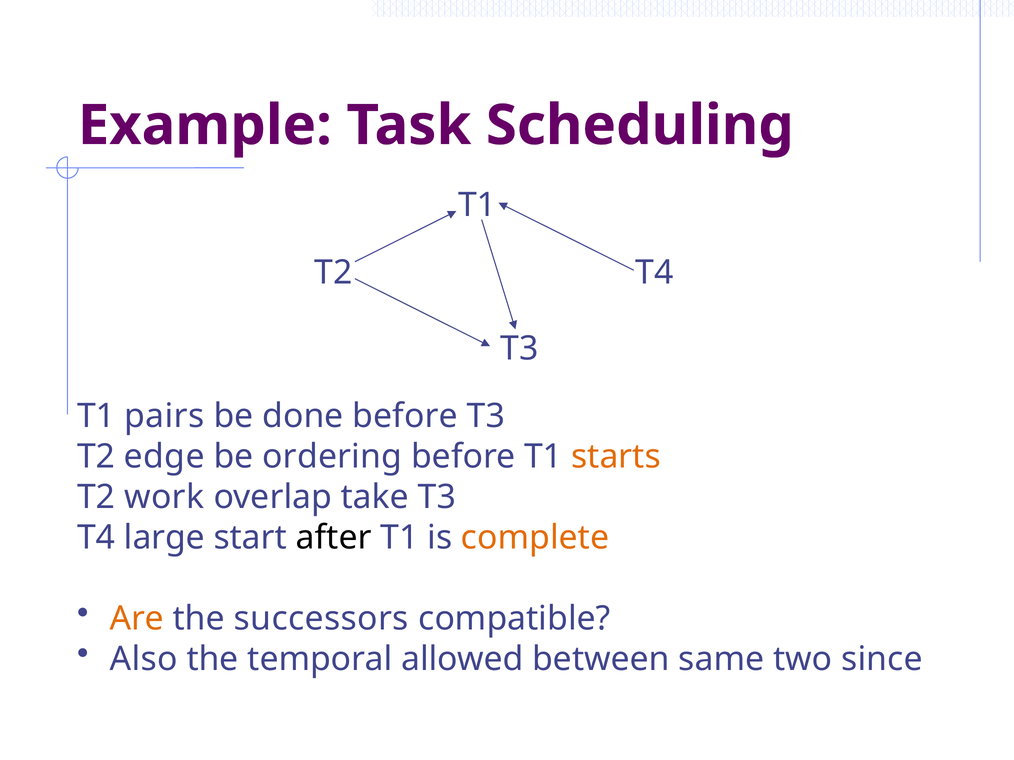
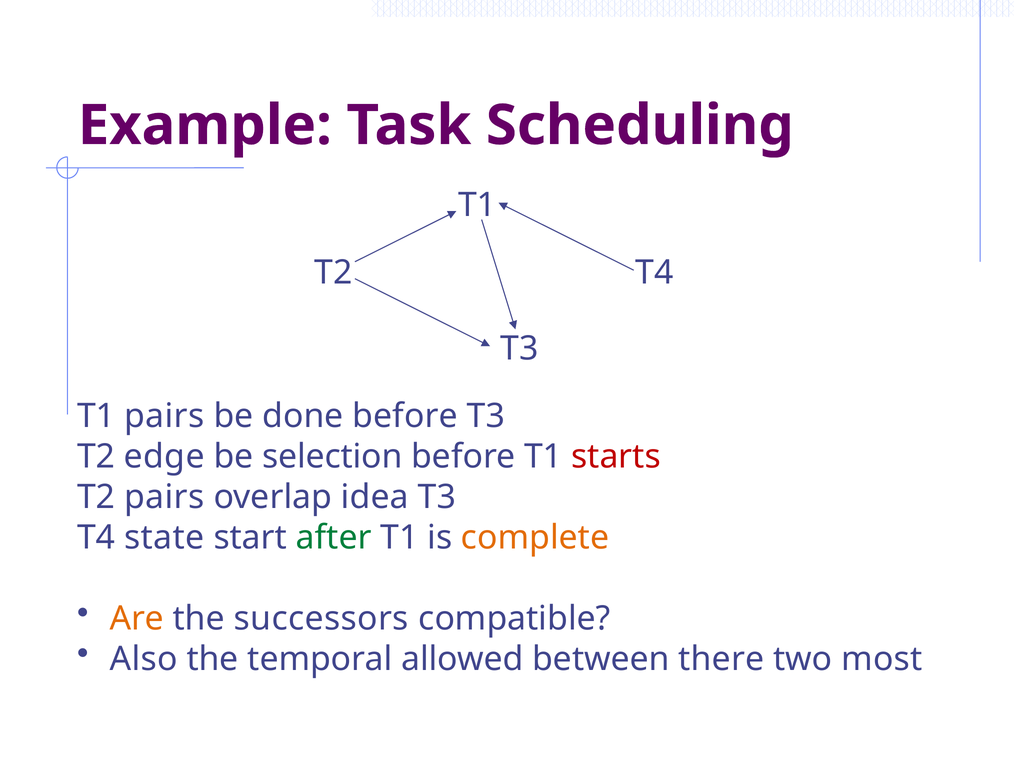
ordering: ordering -> selection
starts colour: orange -> red
T2 work: work -> pairs
take: take -> idea
large: large -> state
after colour: black -> green
same: same -> there
since: since -> most
